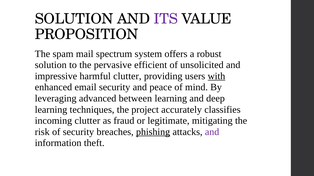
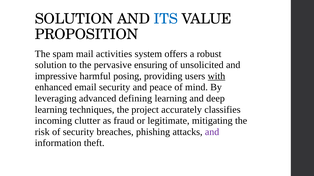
ITS colour: purple -> blue
spectrum: spectrum -> activities
efficient: efficient -> ensuring
harmful clutter: clutter -> posing
between: between -> defining
phishing underline: present -> none
